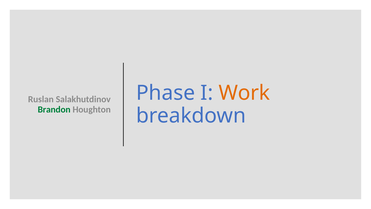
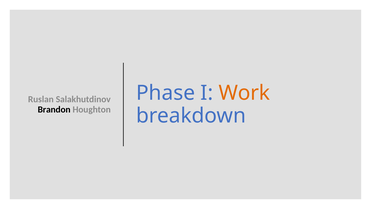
Brandon colour: green -> black
